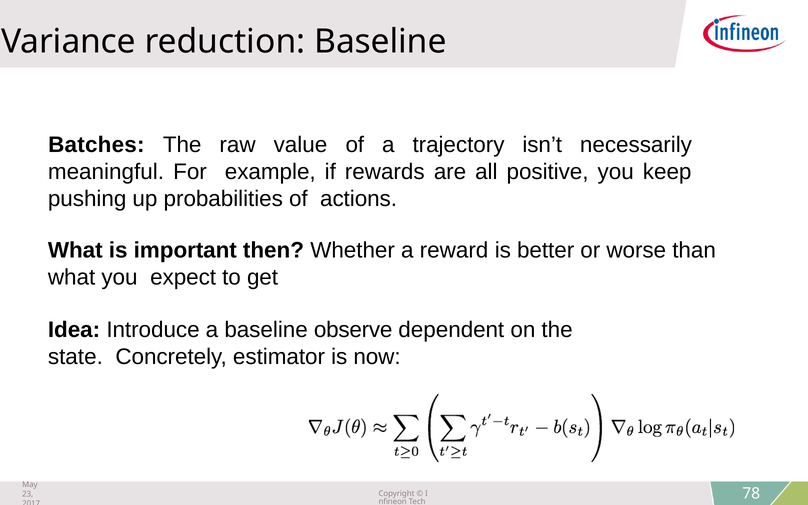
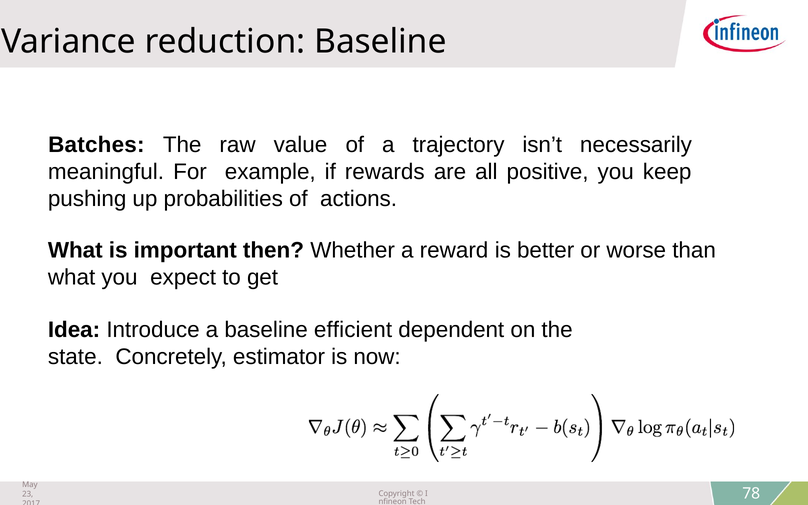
observe: observe -> efficient
